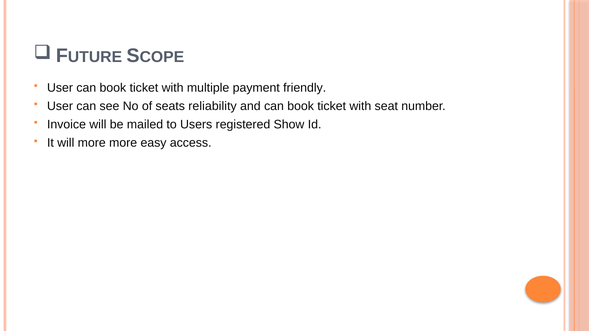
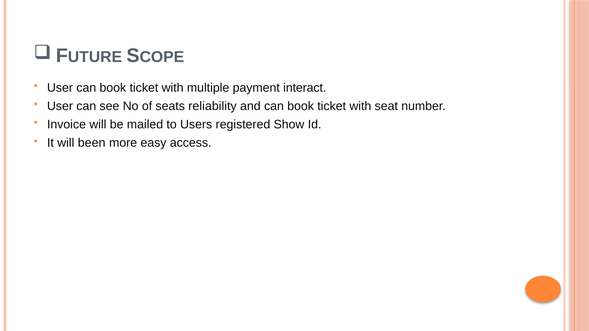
friendly: friendly -> interact
will more: more -> been
